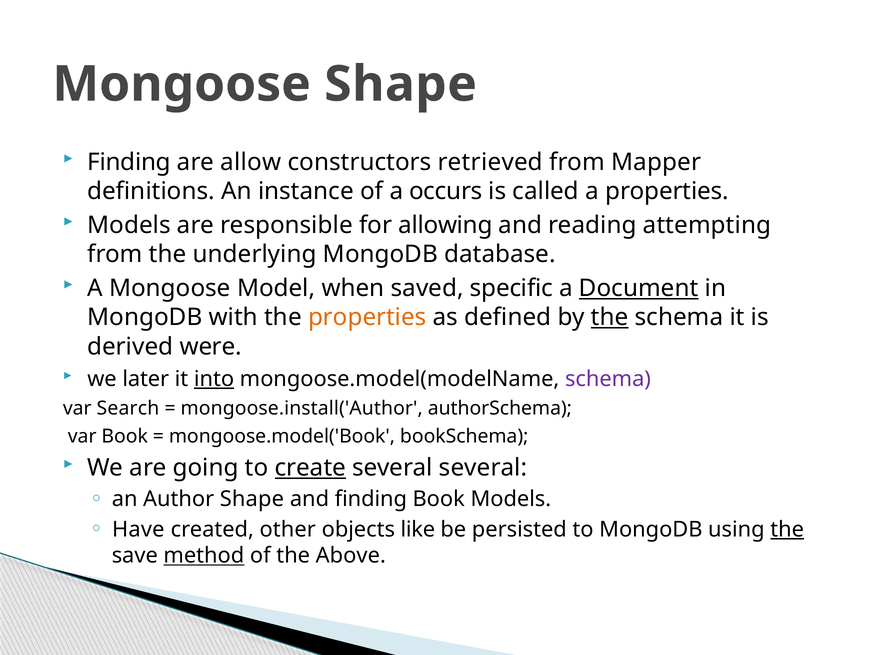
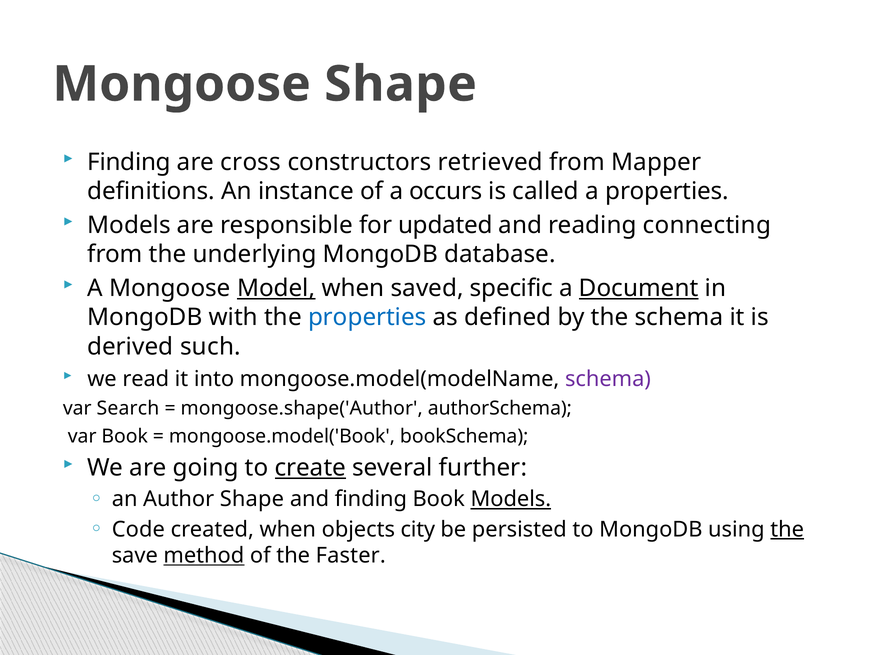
allow: allow -> cross
allowing: allowing -> updated
attempting: attempting -> connecting
Model underline: none -> present
properties at (367, 318) colour: orange -> blue
the at (610, 318) underline: present -> none
were: were -> such
later: later -> read
into underline: present -> none
mongoose.install('Author: mongoose.install('Author -> mongoose.shape('Author
several several: several -> further
Models at (511, 500) underline: none -> present
Have: Have -> Code
created other: other -> when
like: like -> city
Above: Above -> Faster
